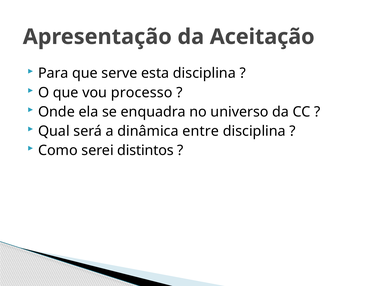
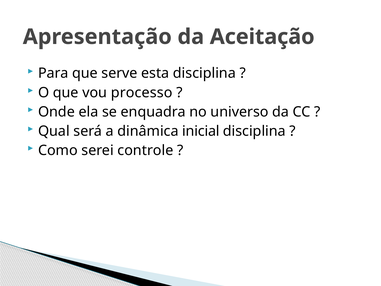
entre: entre -> inicial
distintos: distintos -> controle
